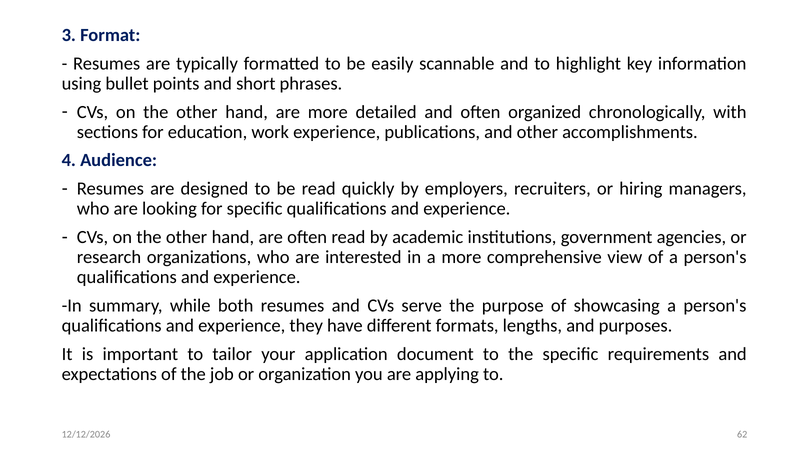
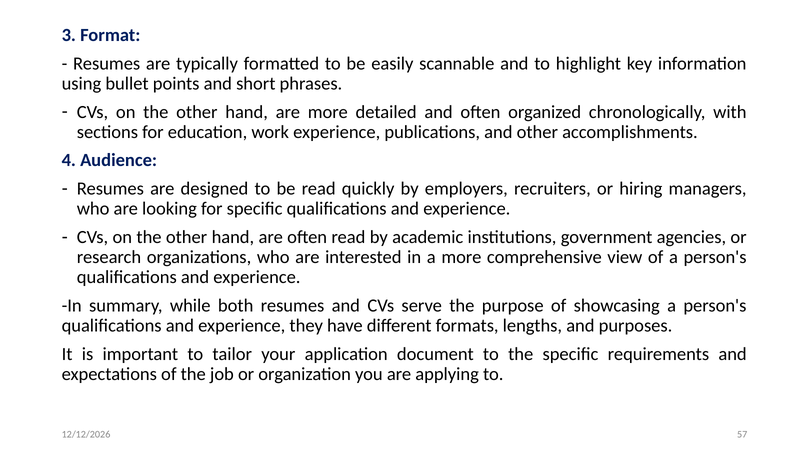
62: 62 -> 57
